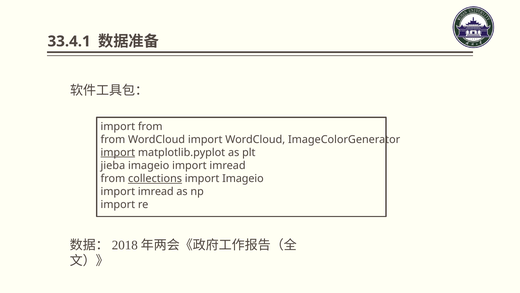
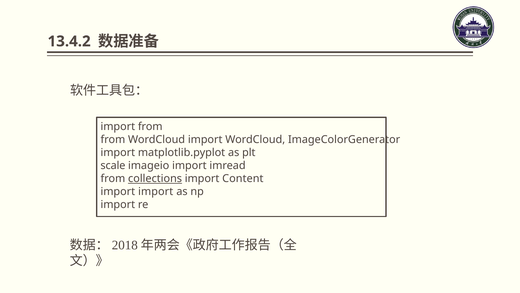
33.4.1: 33.4.1 -> 13.4.2
import at (118, 152) underline: present -> none
jieba: jieba -> scale
import Imageio: Imageio -> Content
imread at (156, 191): imread -> import
